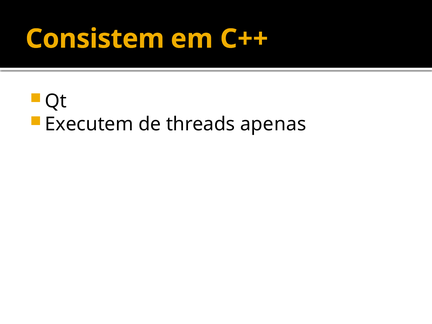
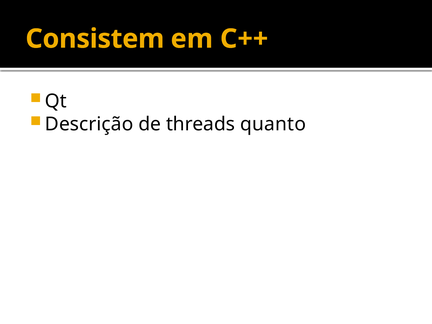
Executem: Executem -> Descrição
apenas: apenas -> quanto
